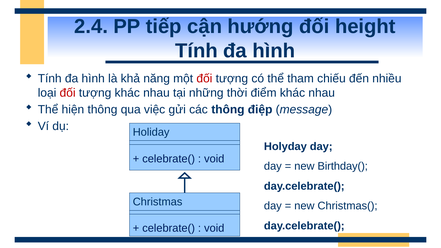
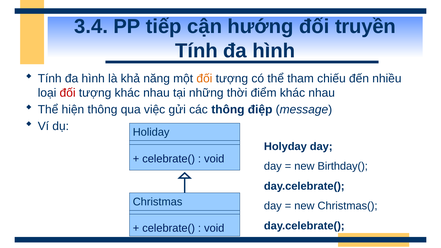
2.4: 2.4 -> 3.4
height: height -> truyền
đối at (204, 79) colour: red -> orange
